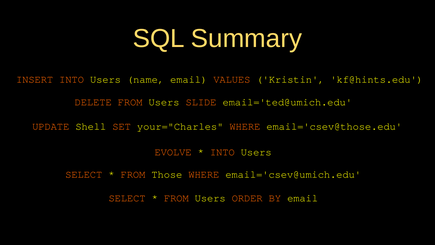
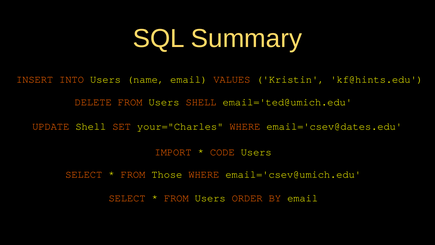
Users SLIDE: SLIDE -> SHELL
email='csev@those.edu: email='csev@those.edu -> email='csev@dates.edu
EVOLVE: EVOLVE -> IMPORT
INTO at (222, 152): INTO -> CODE
